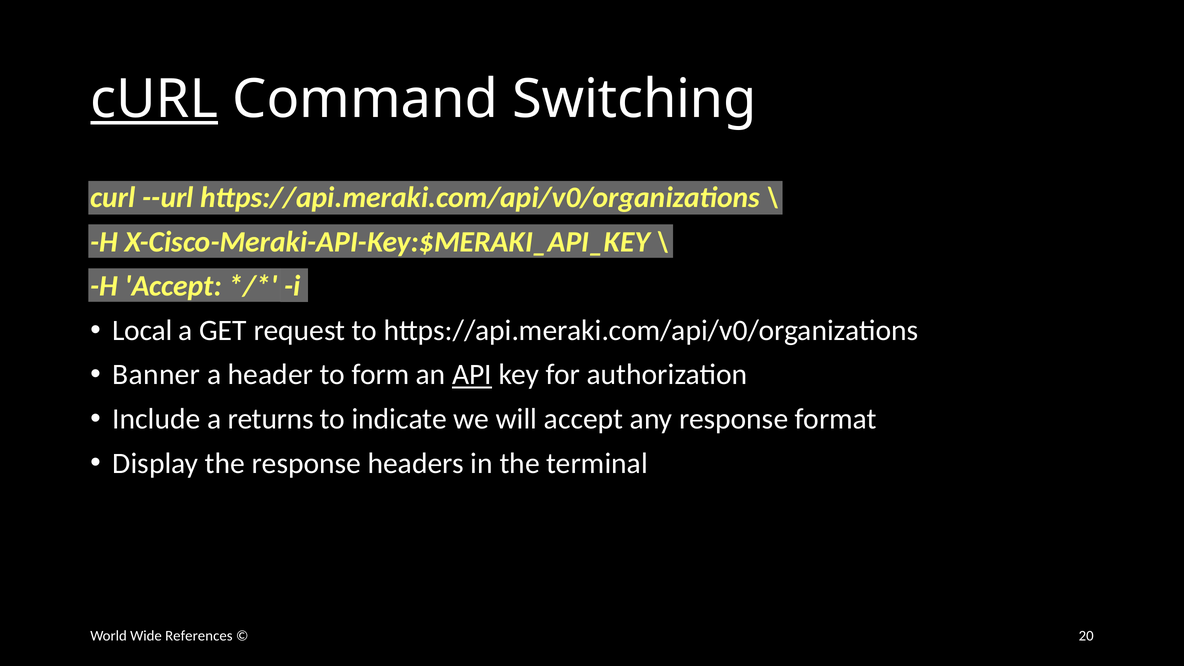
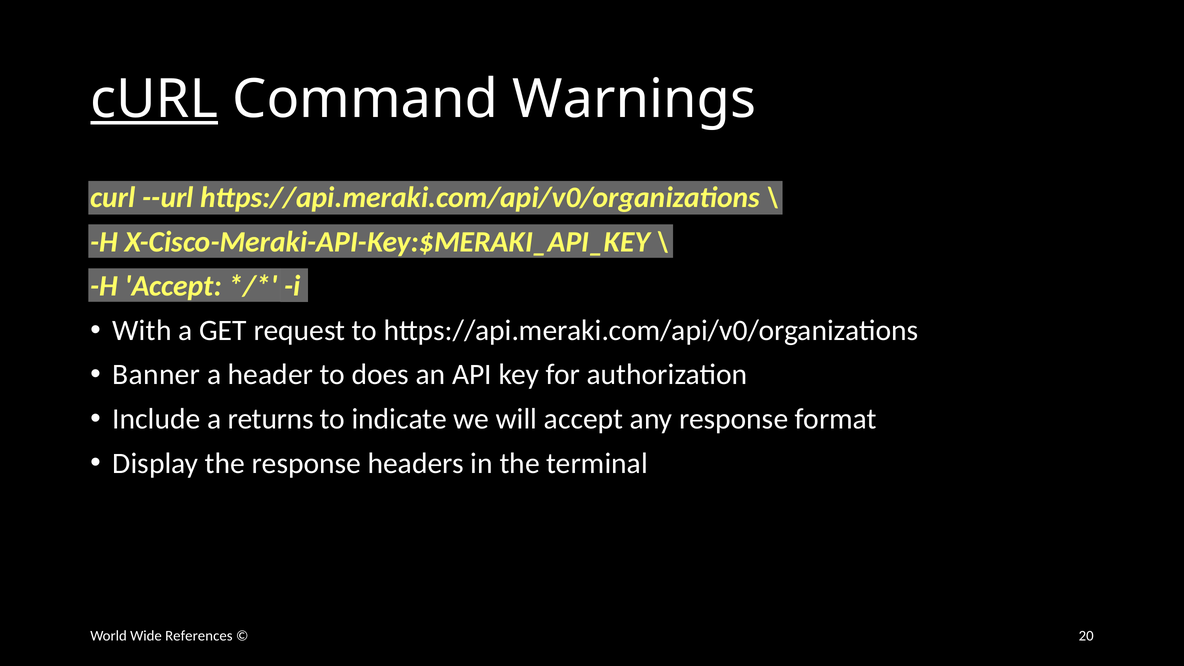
Switching: Switching -> Warnings
Local: Local -> With
form: form -> does
API underline: present -> none
